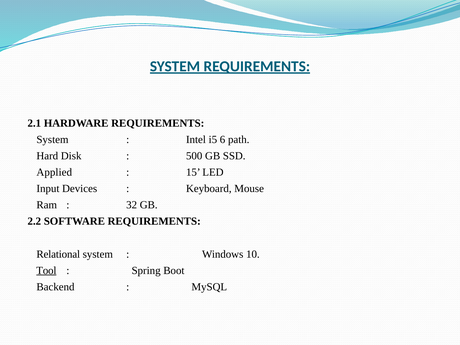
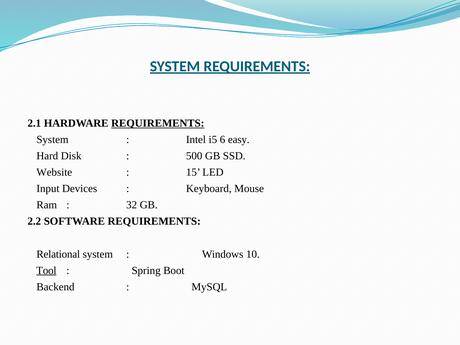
REQUIREMENTS at (158, 123) underline: none -> present
path: path -> easy
Applied: Applied -> Website
